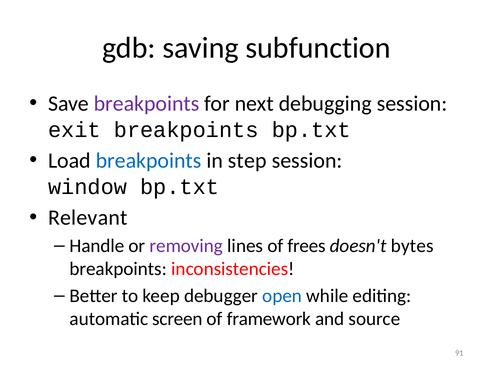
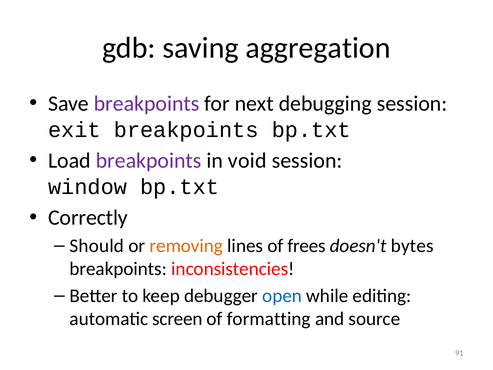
subfunction: subfunction -> aggregation
breakpoints at (149, 160) colour: blue -> purple
step: step -> void
Relevant: Relevant -> Correctly
Handle: Handle -> Should
removing colour: purple -> orange
framework: framework -> formatting
